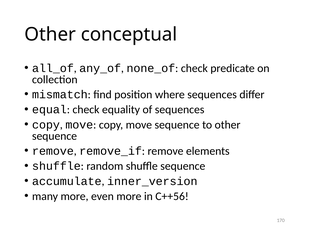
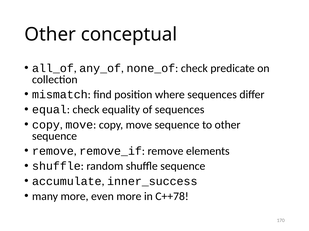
inner_version: inner_version -> inner_success
C++56: C++56 -> C++78
